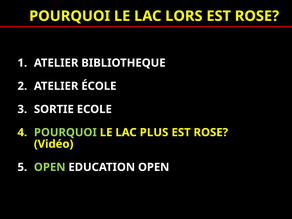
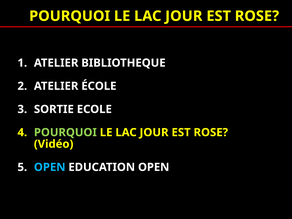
LORS at (184, 16): LORS -> JOUR
PLUS at (154, 132): PLUS -> JOUR
OPEN at (50, 167) colour: light green -> light blue
